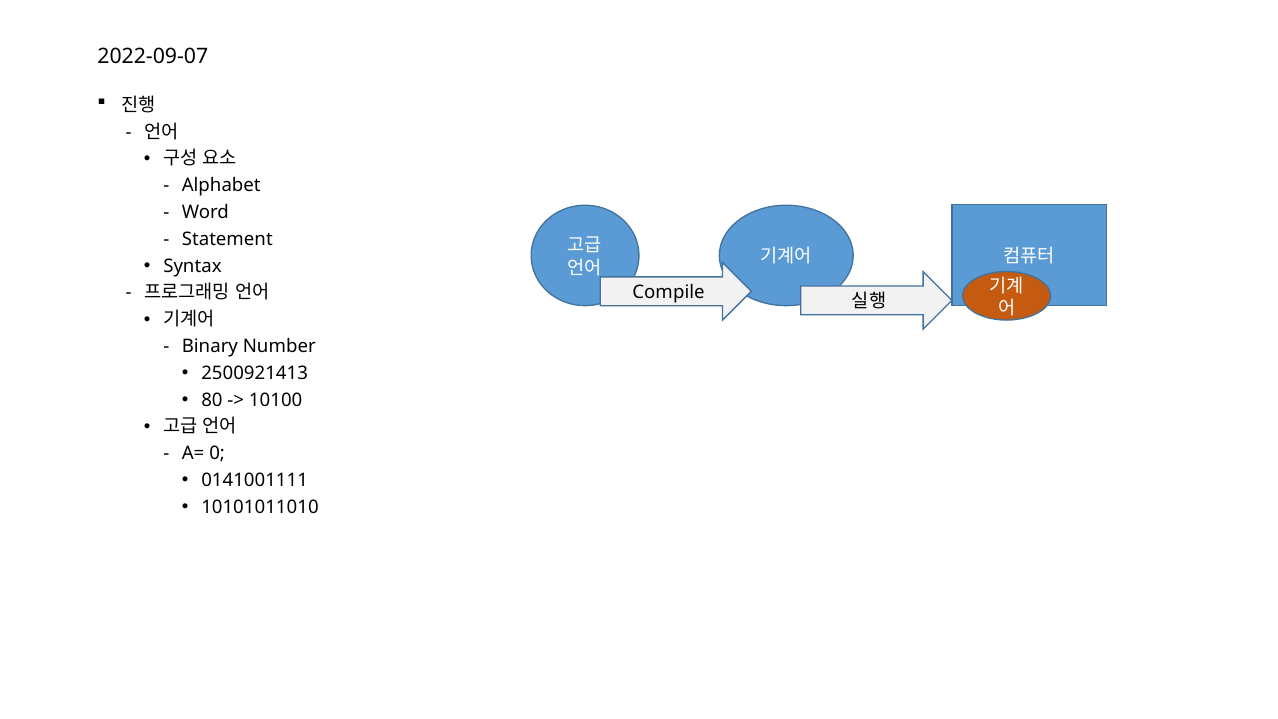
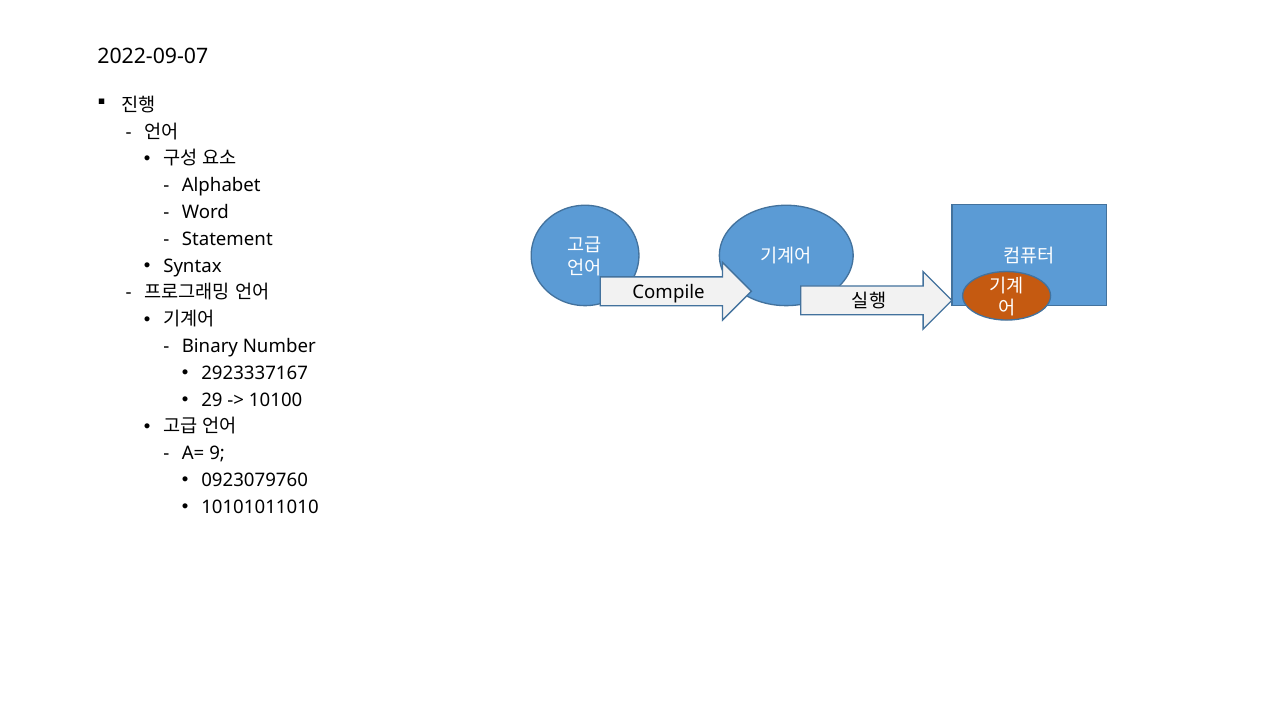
2500921413: 2500921413 -> 2923337167
80: 80 -> 29
0: 0 -> 9
0141001111: 0141001111 -> 0923079760
